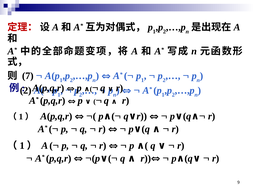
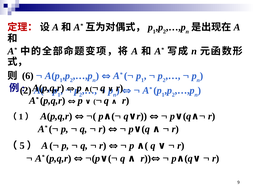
7: 7 -> 6
1 at (22, 146): 1 -> 5
